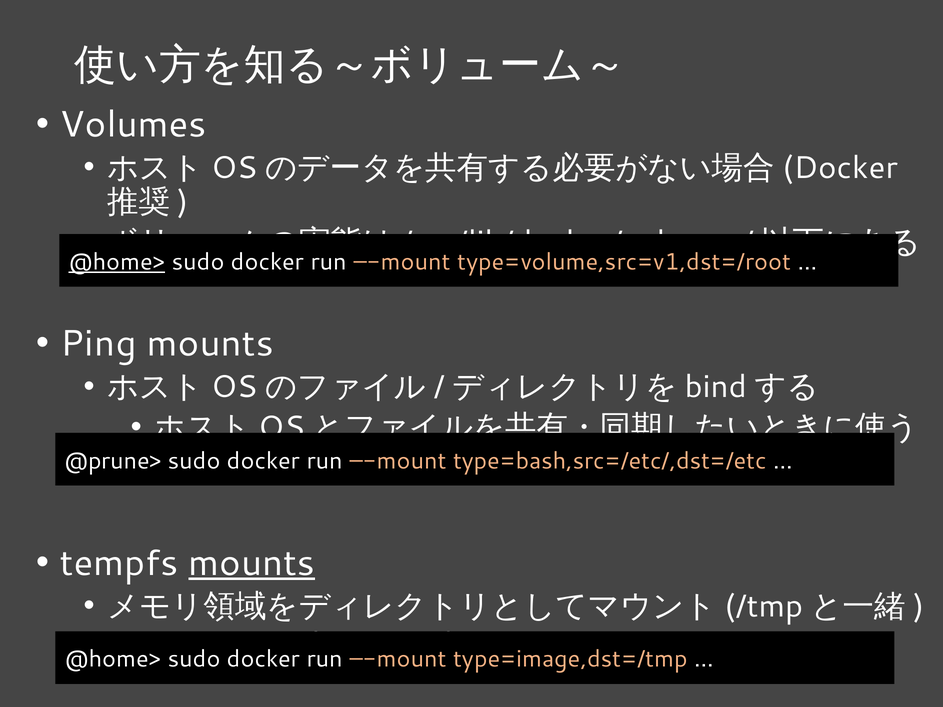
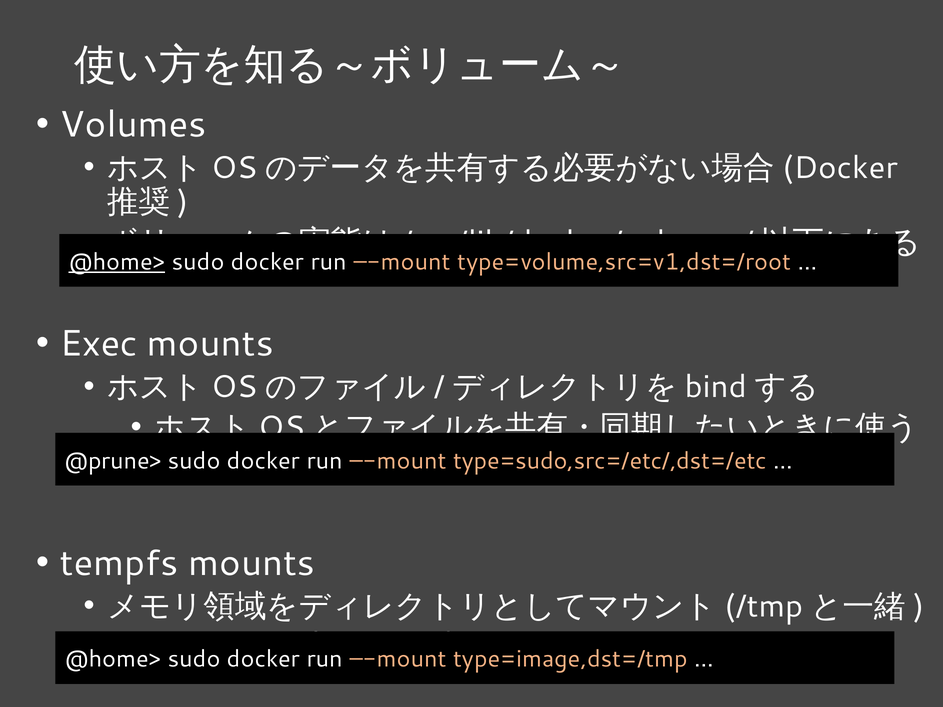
Ping: Ping -> Exec
type=bash,src=/etc/,dst=/etc: type=bash,src=/etc/,dst=/etc -> type=sudo,src=/etc/,dst=/etc
mounts at (252, 563) underline: present -> none
